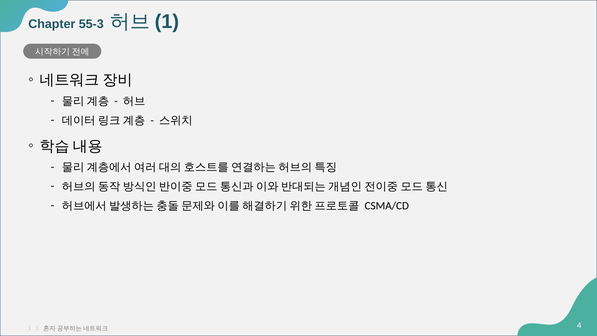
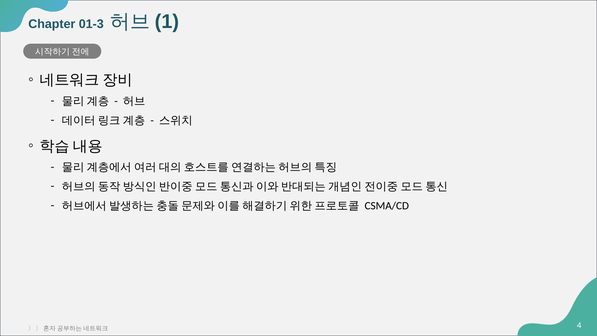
55-3: 55-3 -> 01-3
